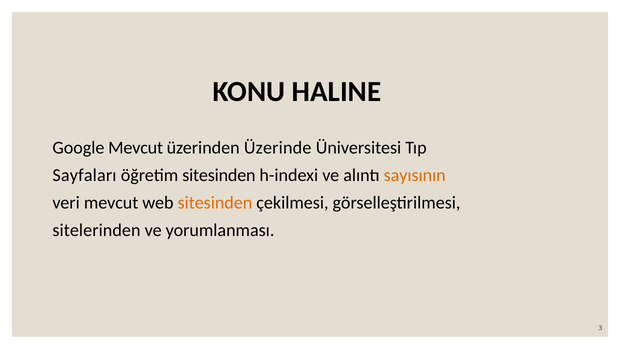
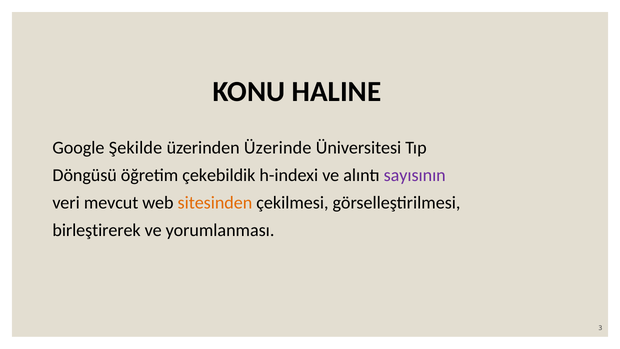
Google Mevcut: Mevcut -> Şekilde
Sayfaları: Sayfaları -> Döngüsü
öğretim sitesinden: sitesinden -> çekebildik
sayısının colour: orange -> purple
sitelerinden: sitelerinden -> birleştirerek
